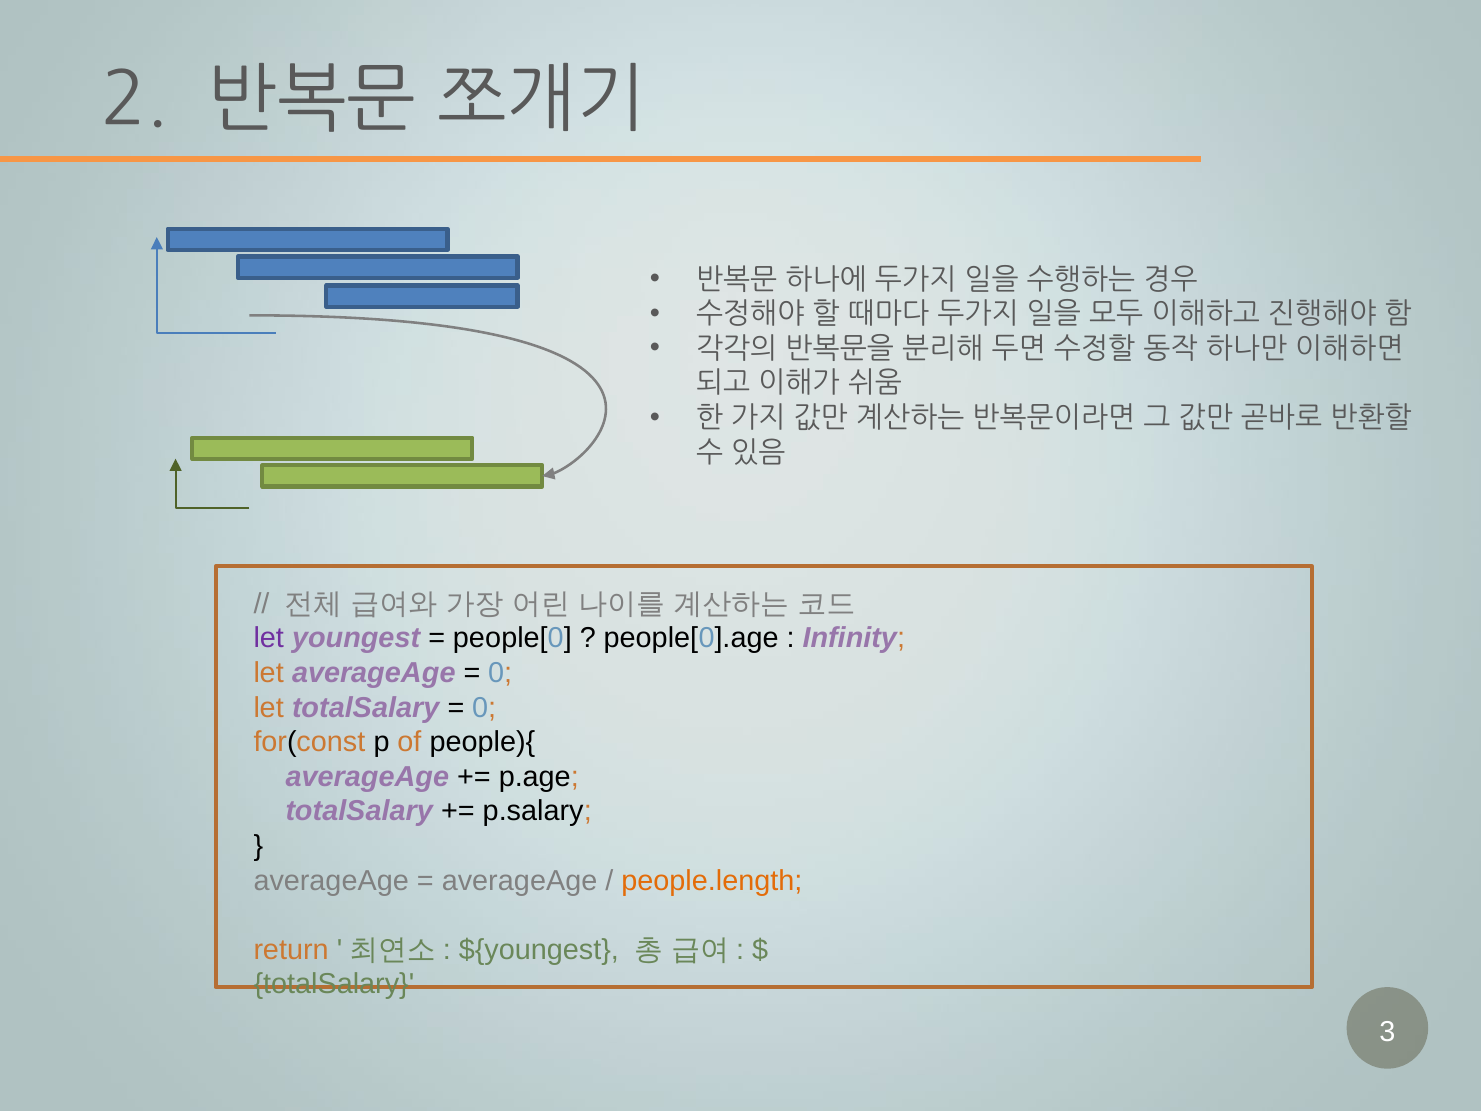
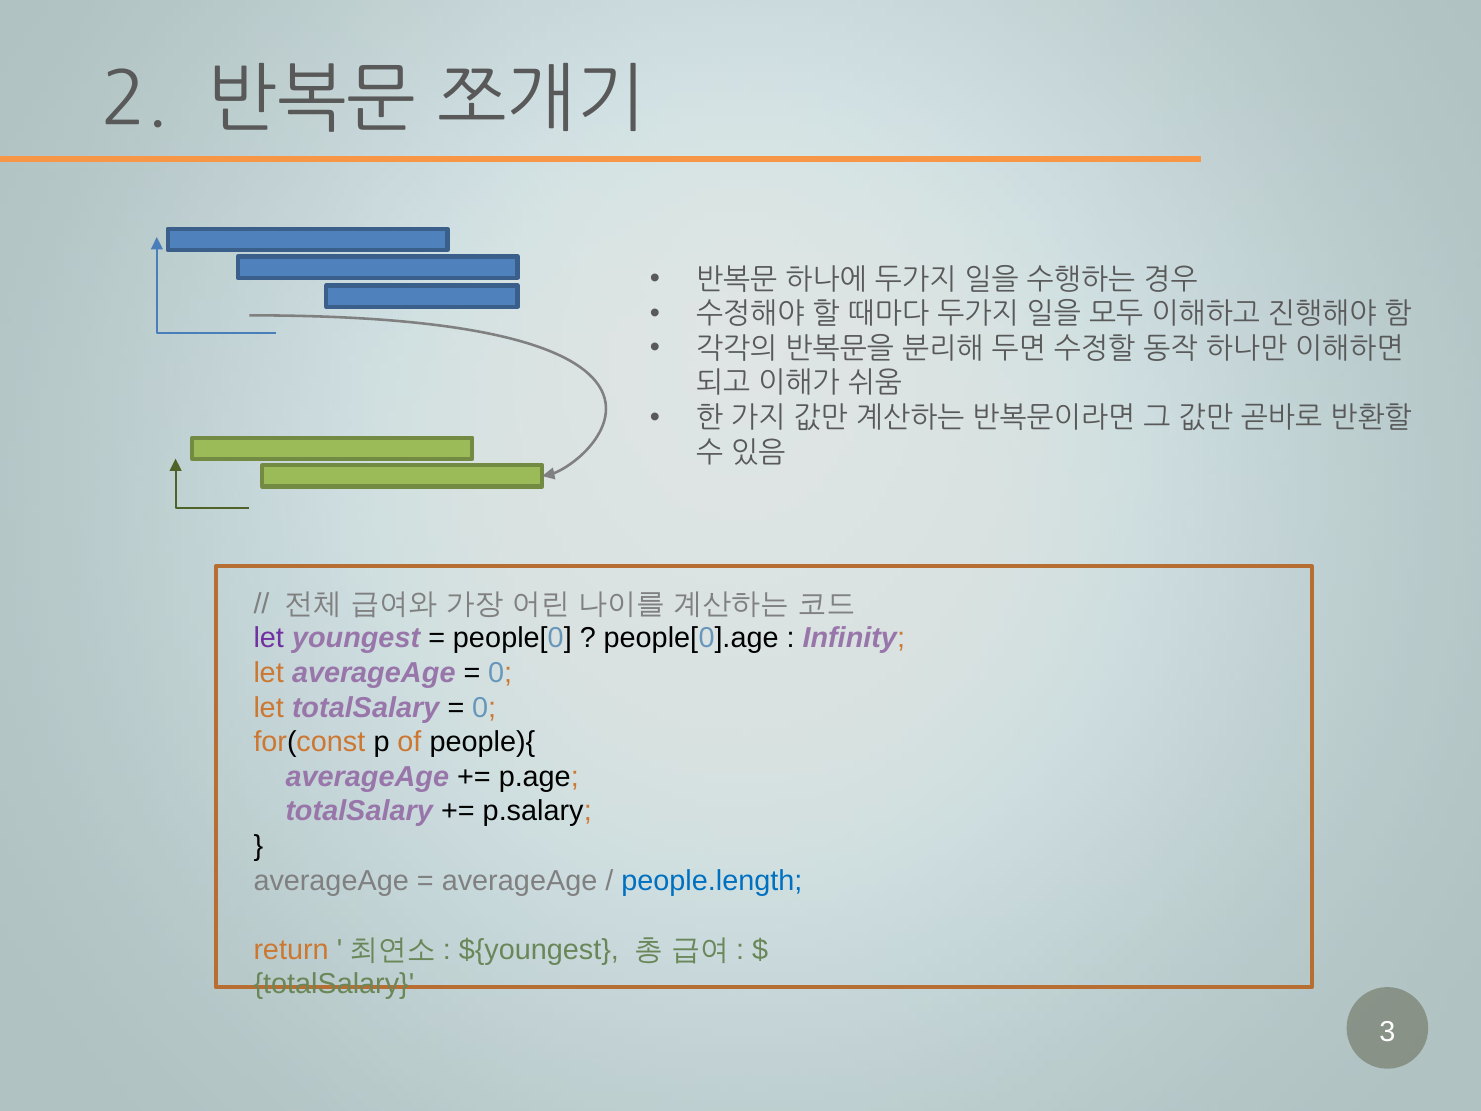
people.length colour: orange -> blue
